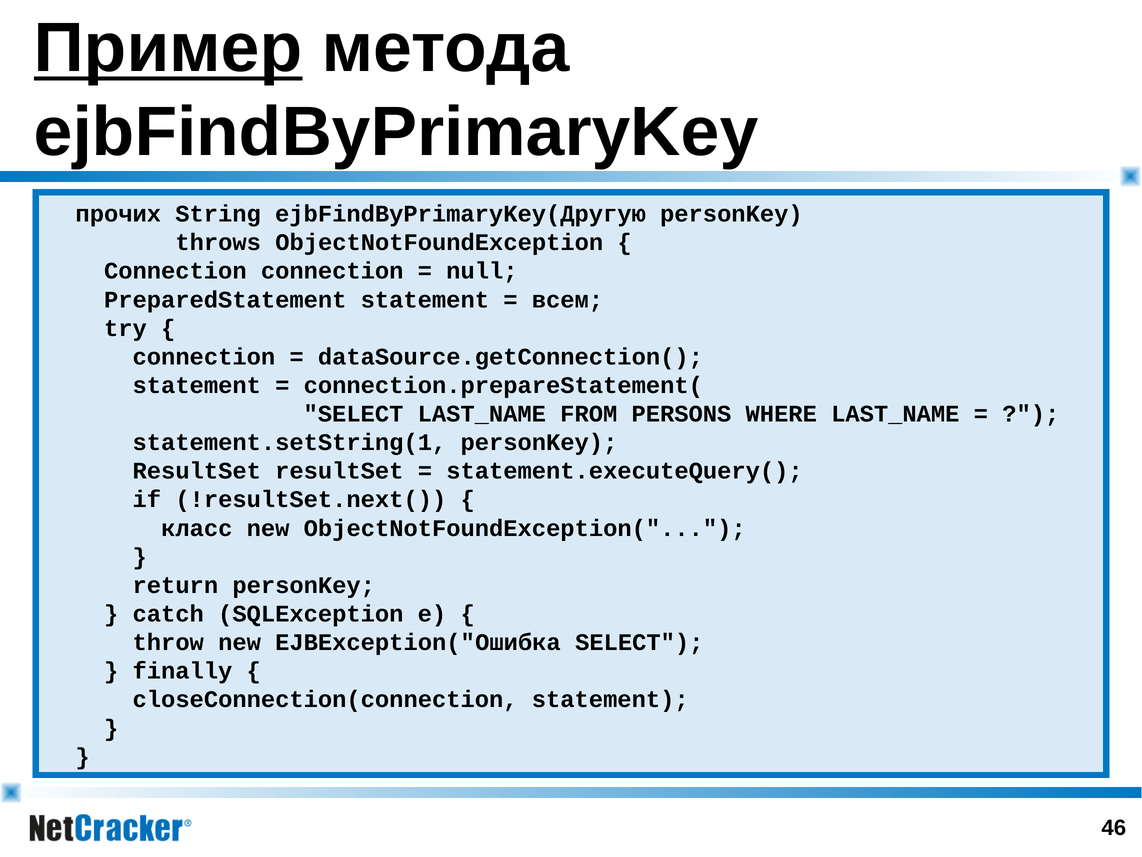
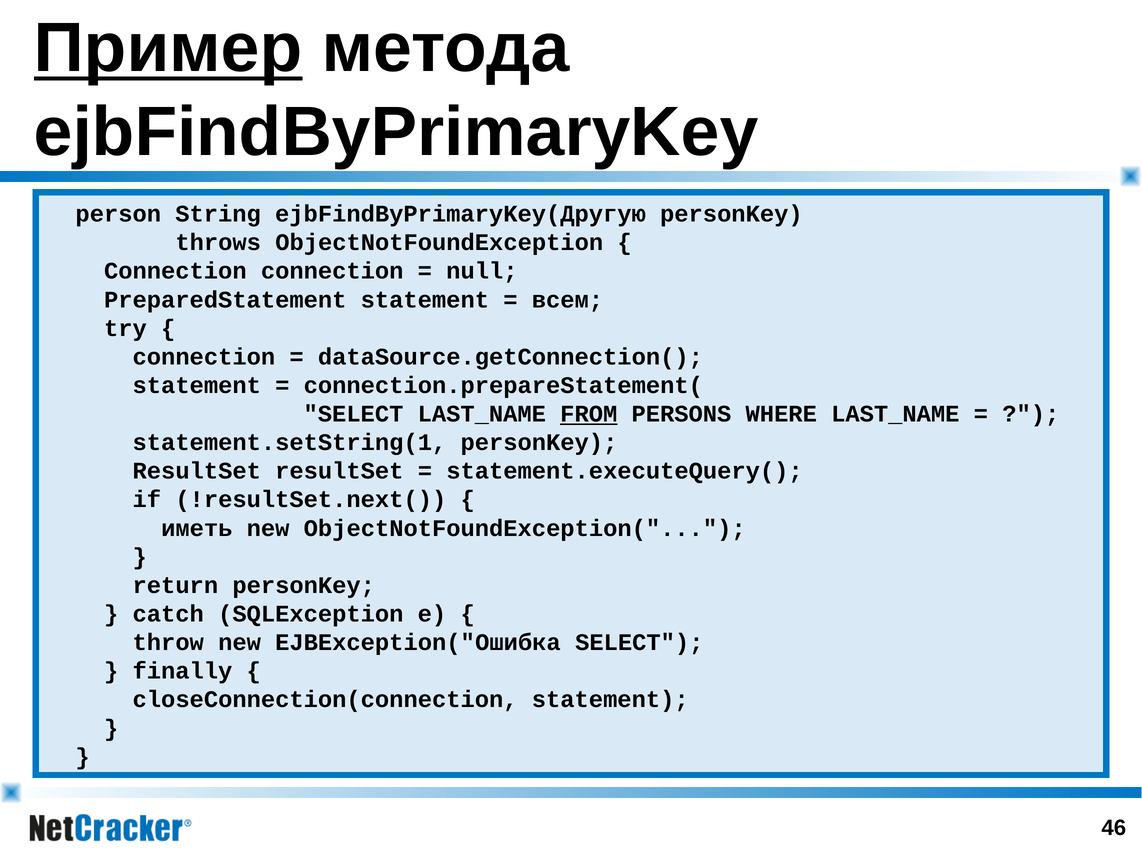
прочих: прочих -> person
FROM underline: none -> present
класс: класс -> иметь
